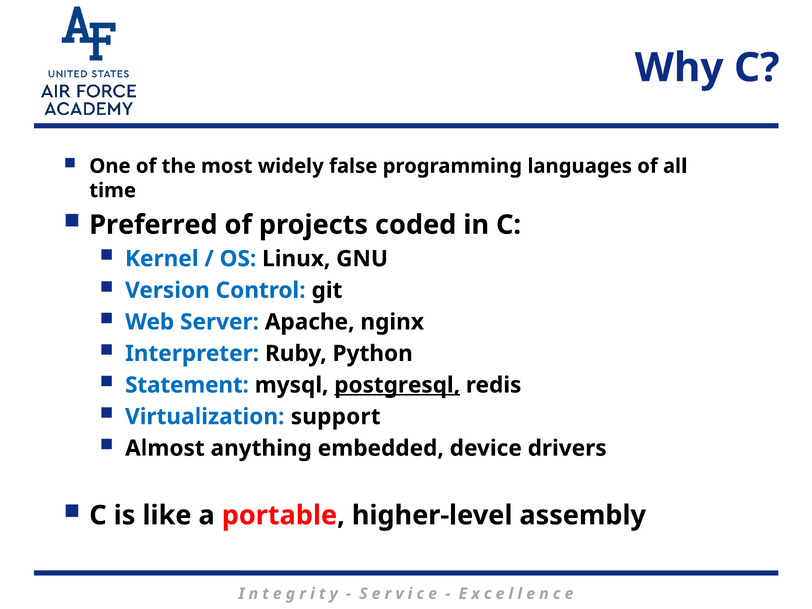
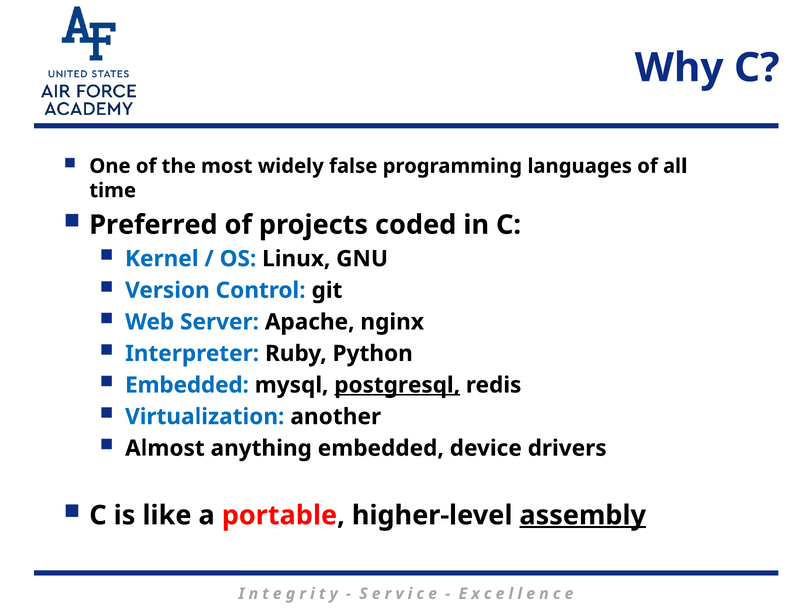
Statement at (187, 385): Statement -> Embedded
support: support -> another
assembly underline: none -> present
